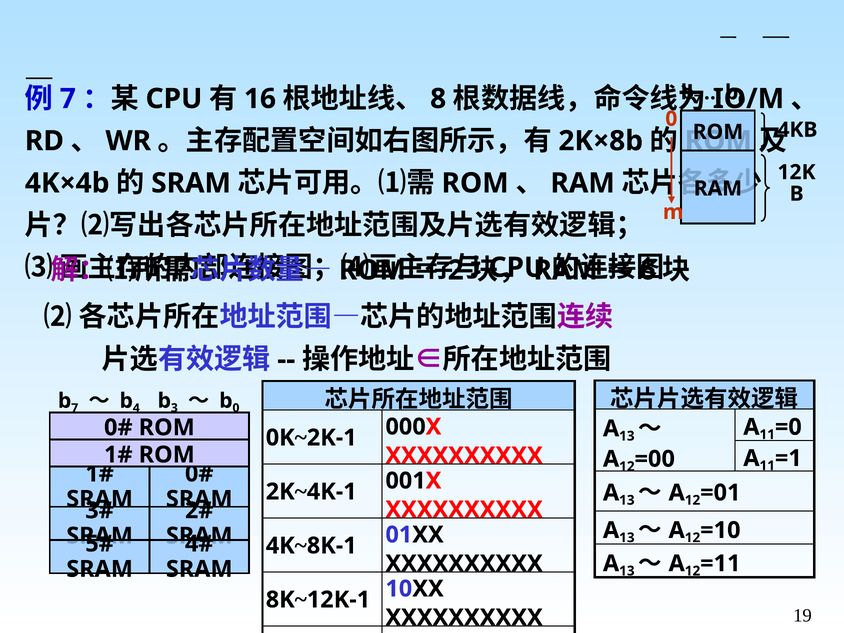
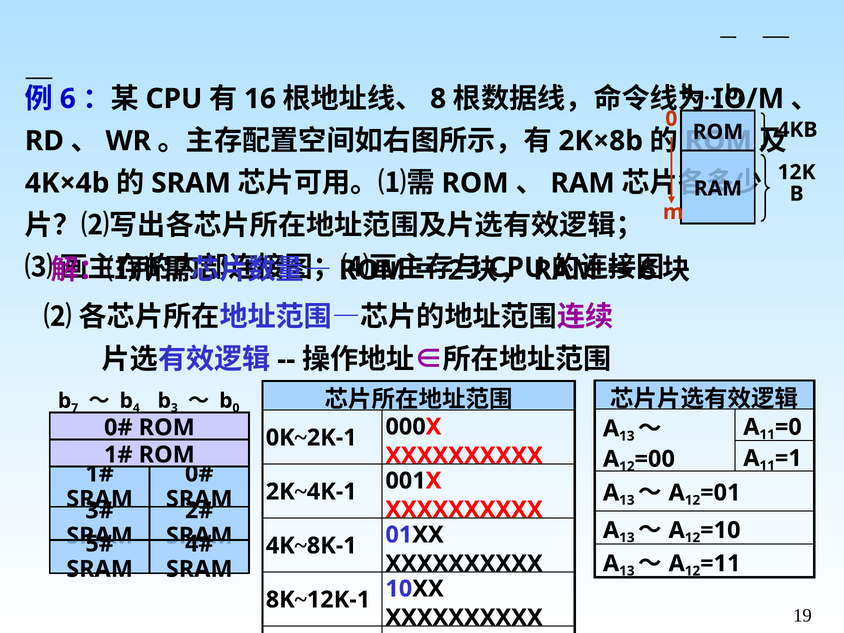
7 at (68, 99): 7 -> 6
